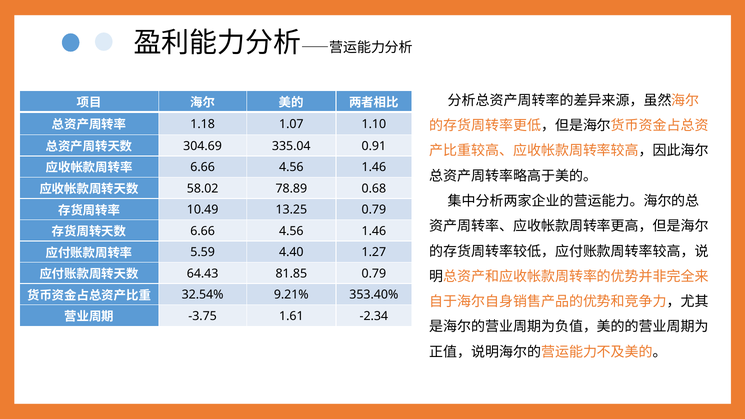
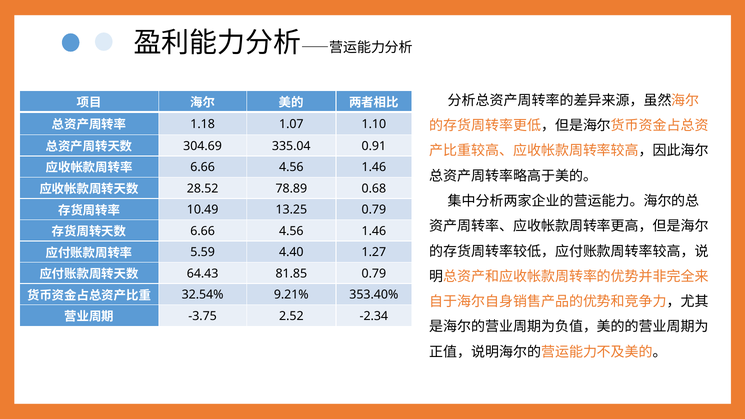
58.02: 58.02 -> 28.52
1.61: 1.61 -> 2.52
